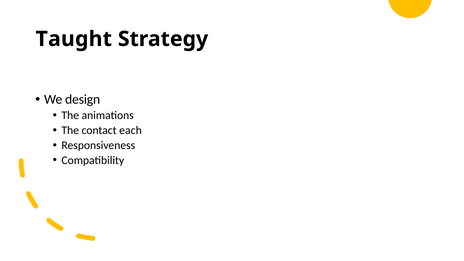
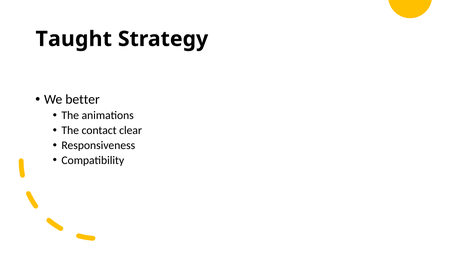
design: design -> better
each: each -> clear
